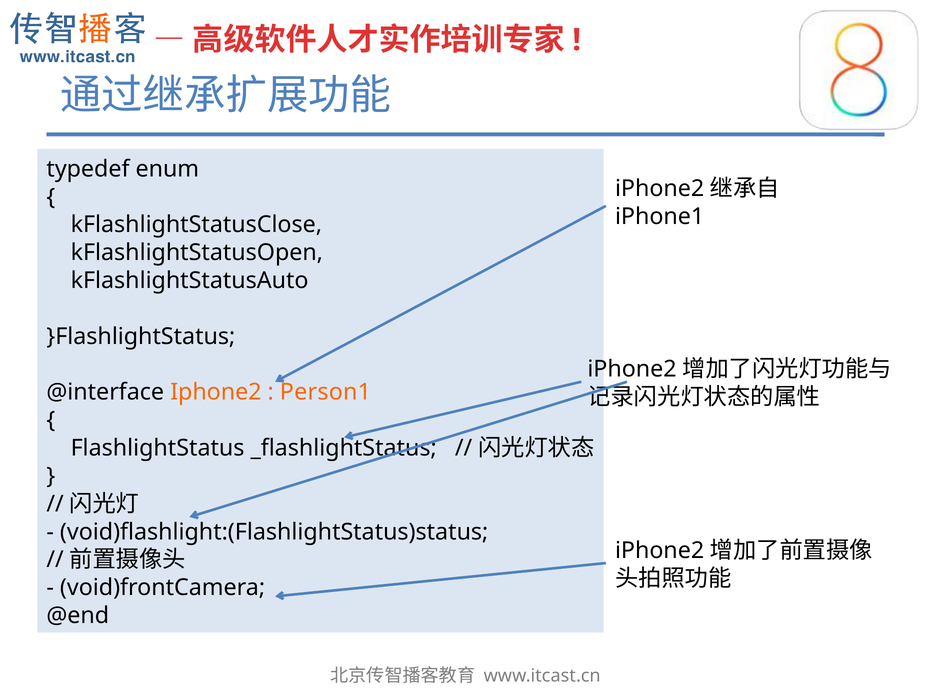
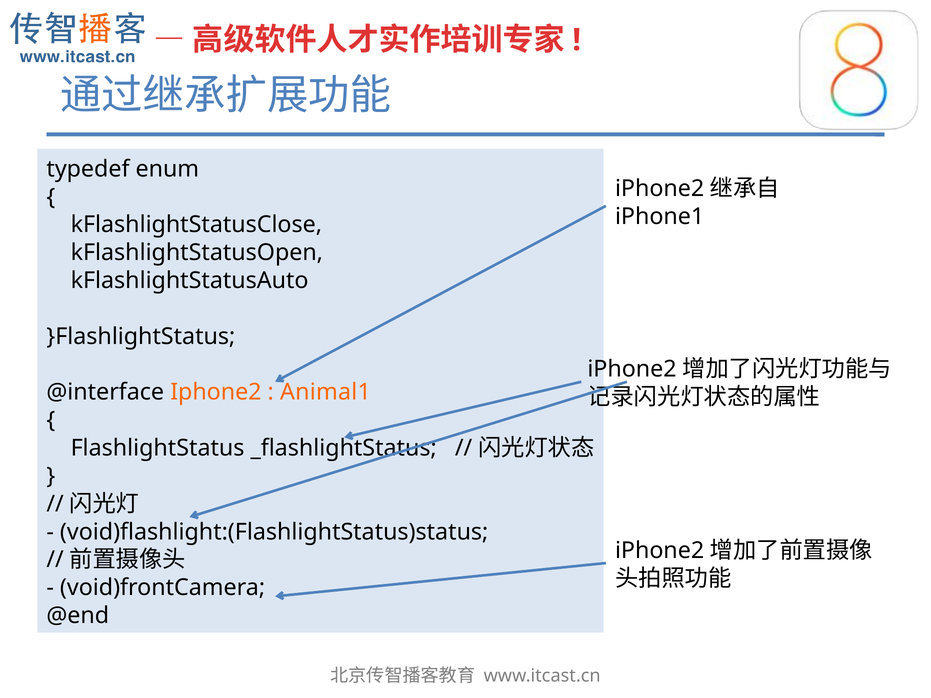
Person1: Person1 -> Animal1
